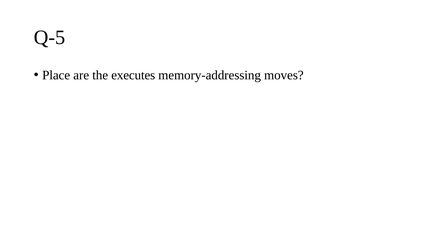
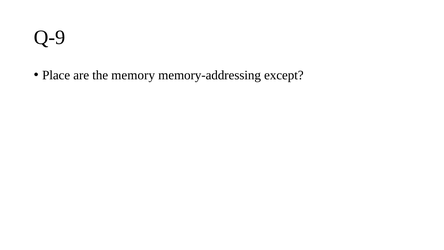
Q-5: Q-5 -> Q-9
executes: executes -> memory
moves: moves -> except
